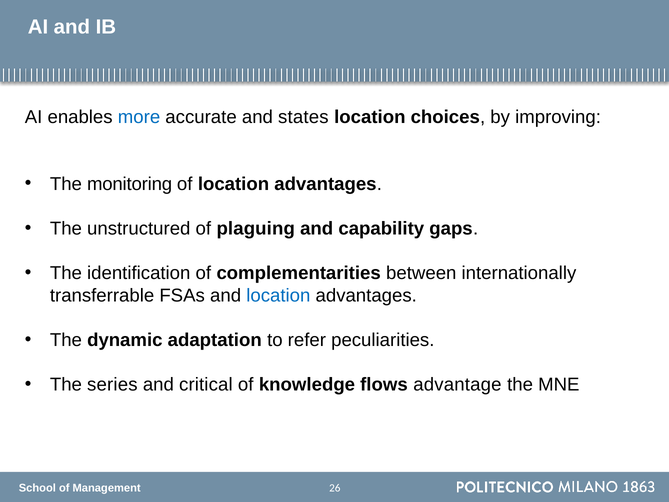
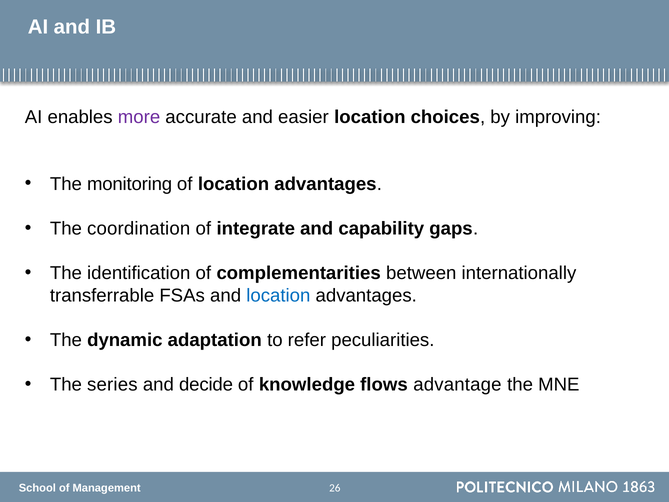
more colour: blue -> purple
states: states -> easier
unstructured: unstructured -> coordination
plaguing: plaguing -> integrate
critical: critical -> decide
